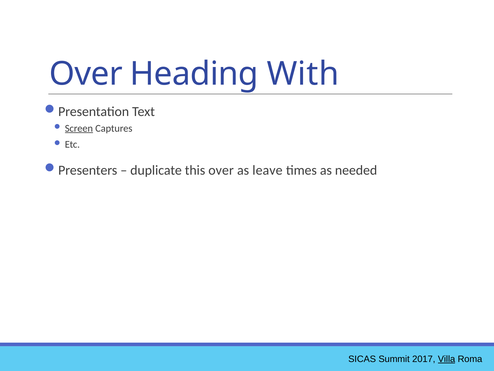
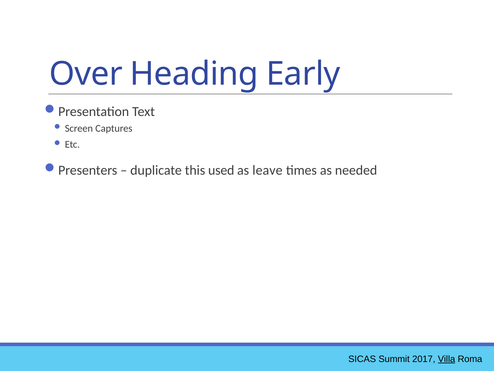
With: With -> Early
Screen underline: present -> none
this over: over -> used
